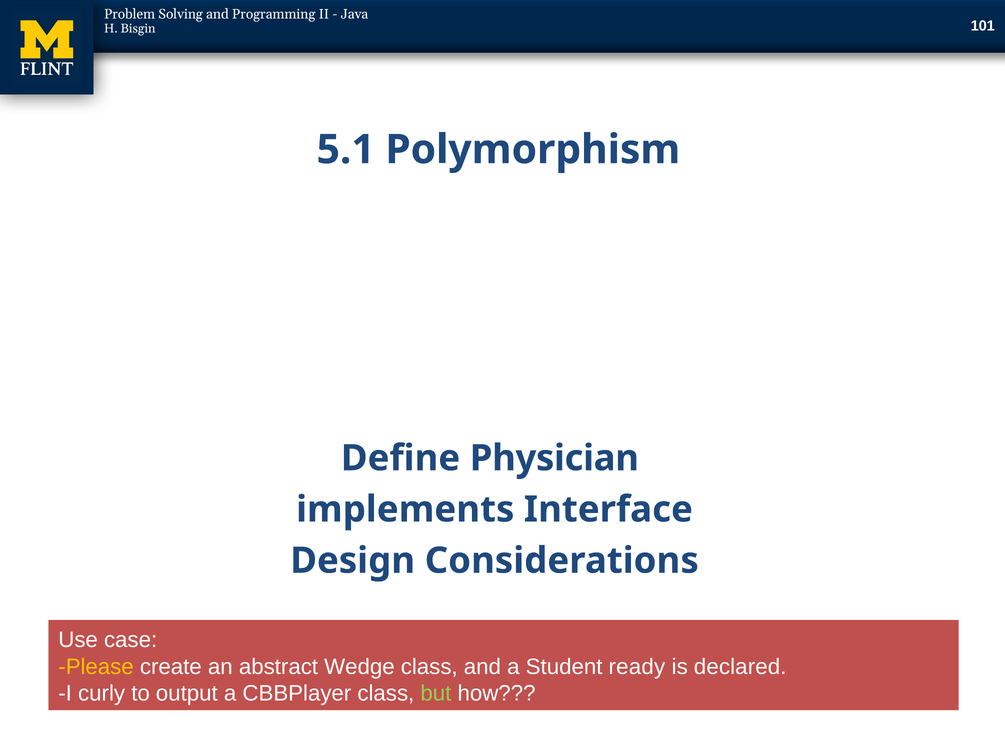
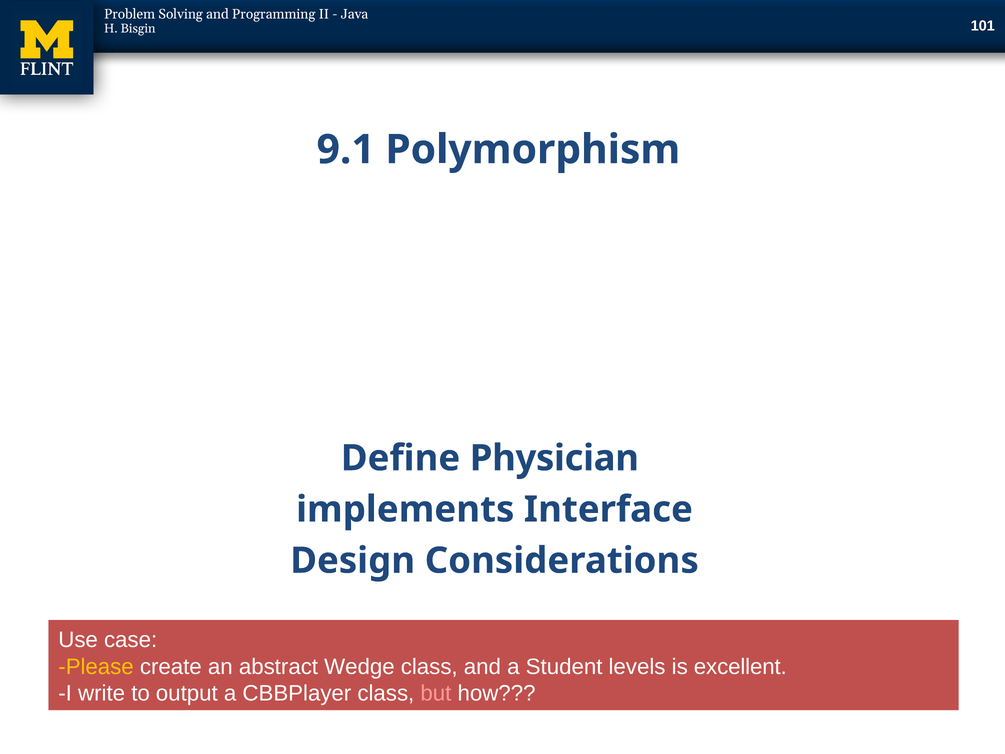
5.1: 5.1 -> 9.1
ready: ready -> levels
declared: declared -> excellent
curly: curly -> write
but colour: light green -> pink
